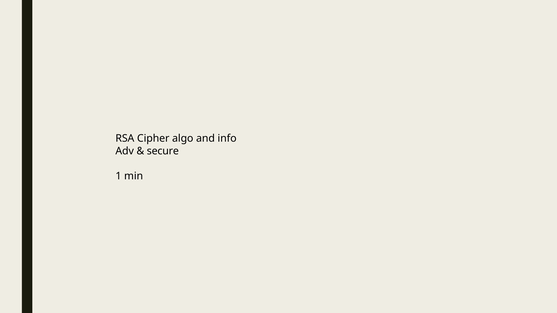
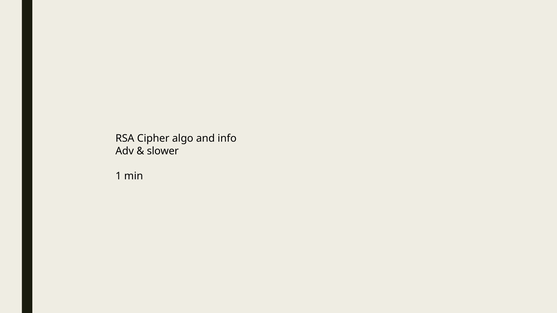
secure: secure -> slower
